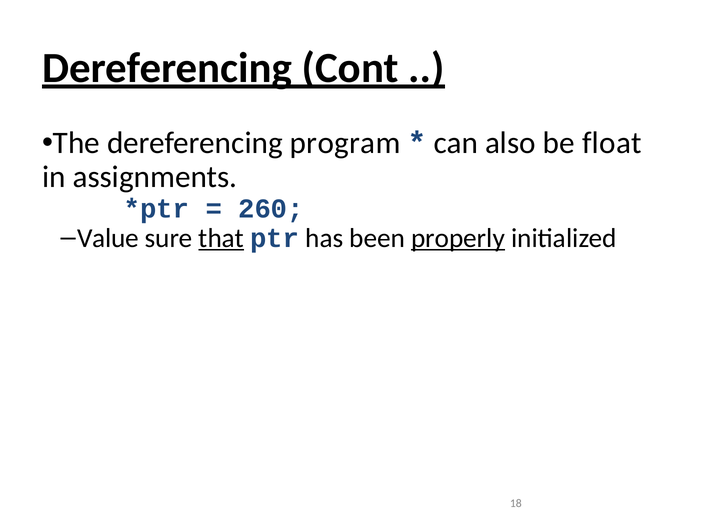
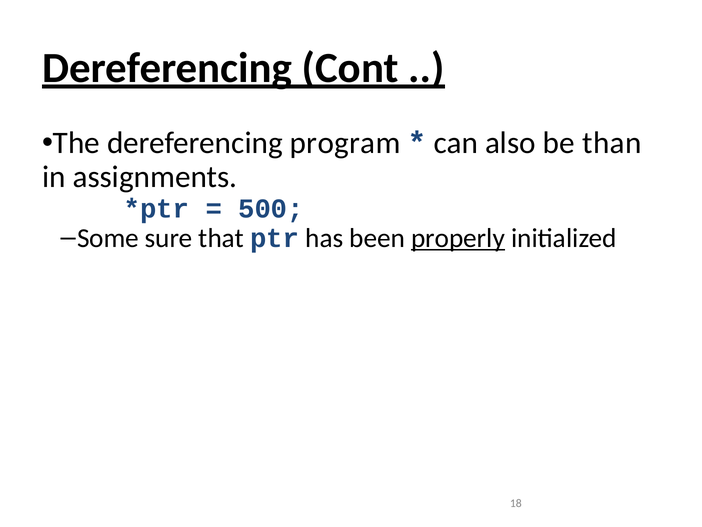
float: float -> than
260: 260 -> 500
Value: Value -> Some
that underline: present -> none
